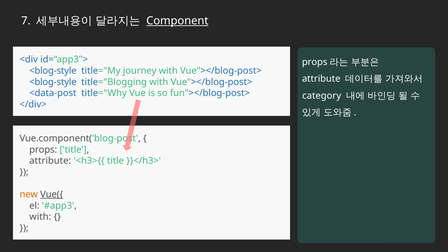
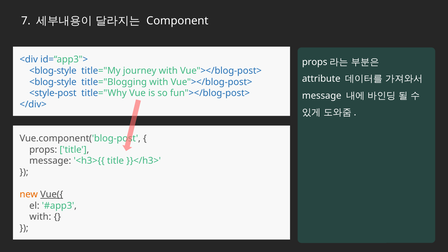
Component underline: present -> none
<data-post: <data-post -> <style-post
category at (322, 96): category -> message
attribute at (50, 161): attribute -> message
